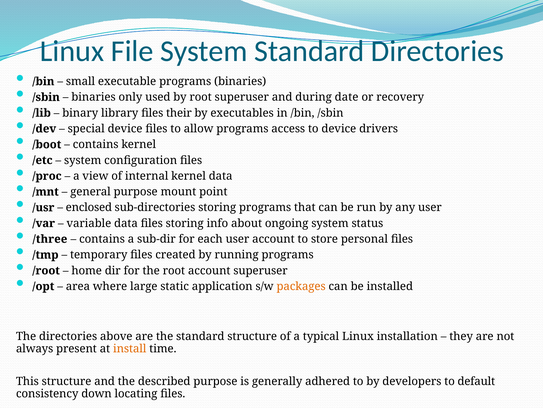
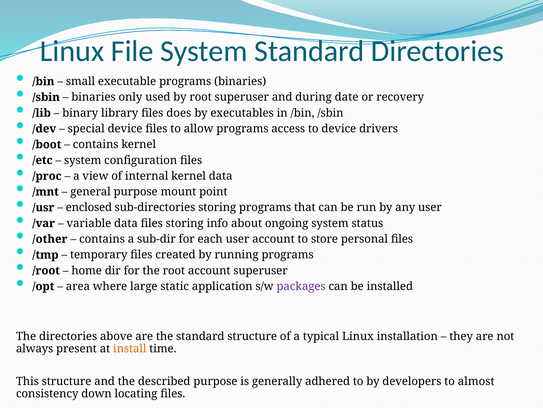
their: their -> does
/three: /three -> /other
packages colour: orange -> purple
default: default -> almost
